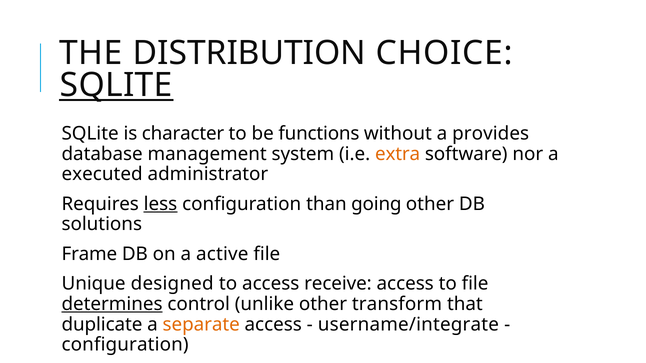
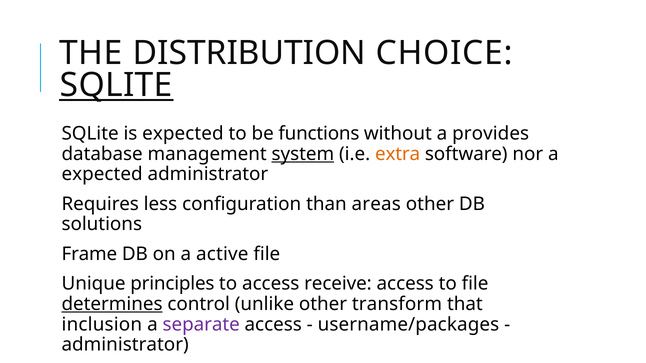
is character: character -> expected
system underline: none -> present
executed at (102, 174): executed -> expected
less underline: present -> none
going: going -> areas
designed: designed -> principles
duplicate: duplicate -> inclusion
separate colour: orange -> purple
username/integrate: username/integrate -> username/packages
configuration at (125, 345): configuration -> administrator
